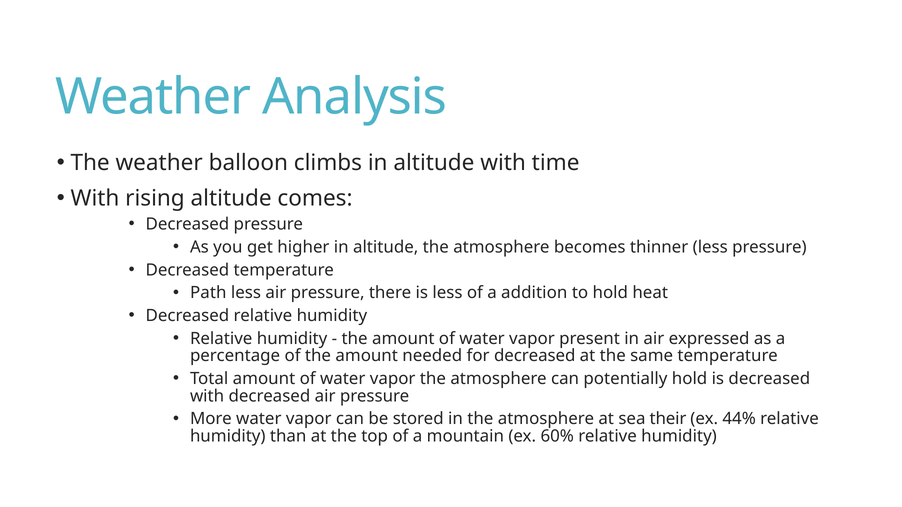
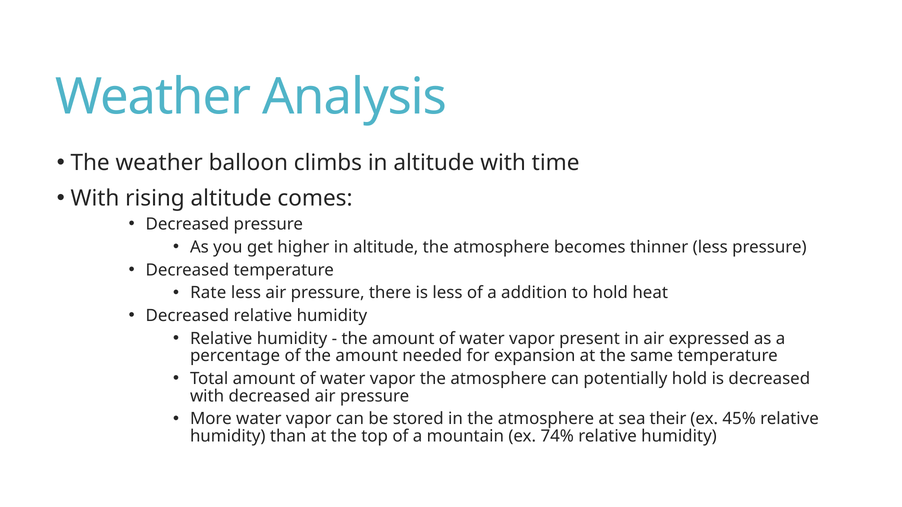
Path: Path -> Rate
for decreased: decreased -> expansion
44%: 44% -> 45%
60%: 60% -> 74%
